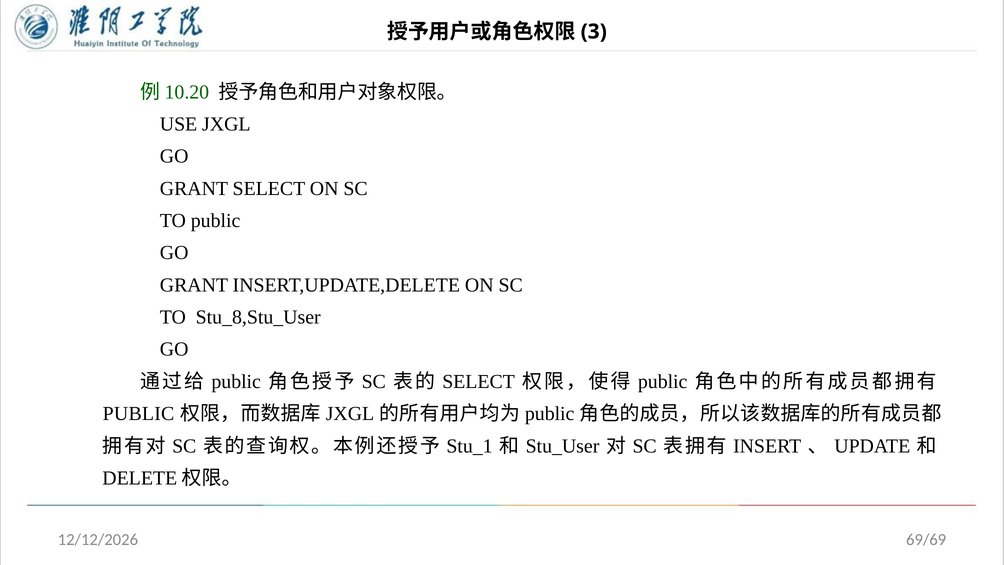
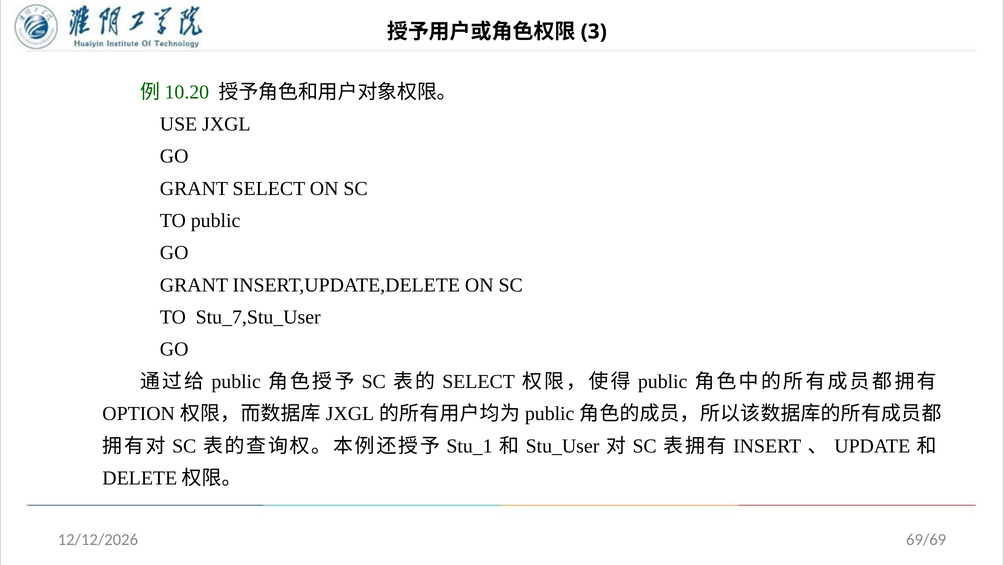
Stu_8,Stu_User: Stu_8,Stu_User -> Stu_7,Stu_User
PUBLIC at (139, 414): PUBLIC -> OPTION
